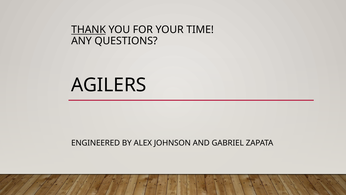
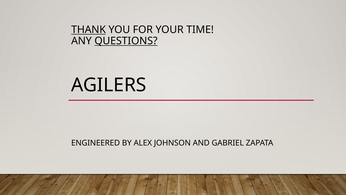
QUESTIONS underline: none -> present
